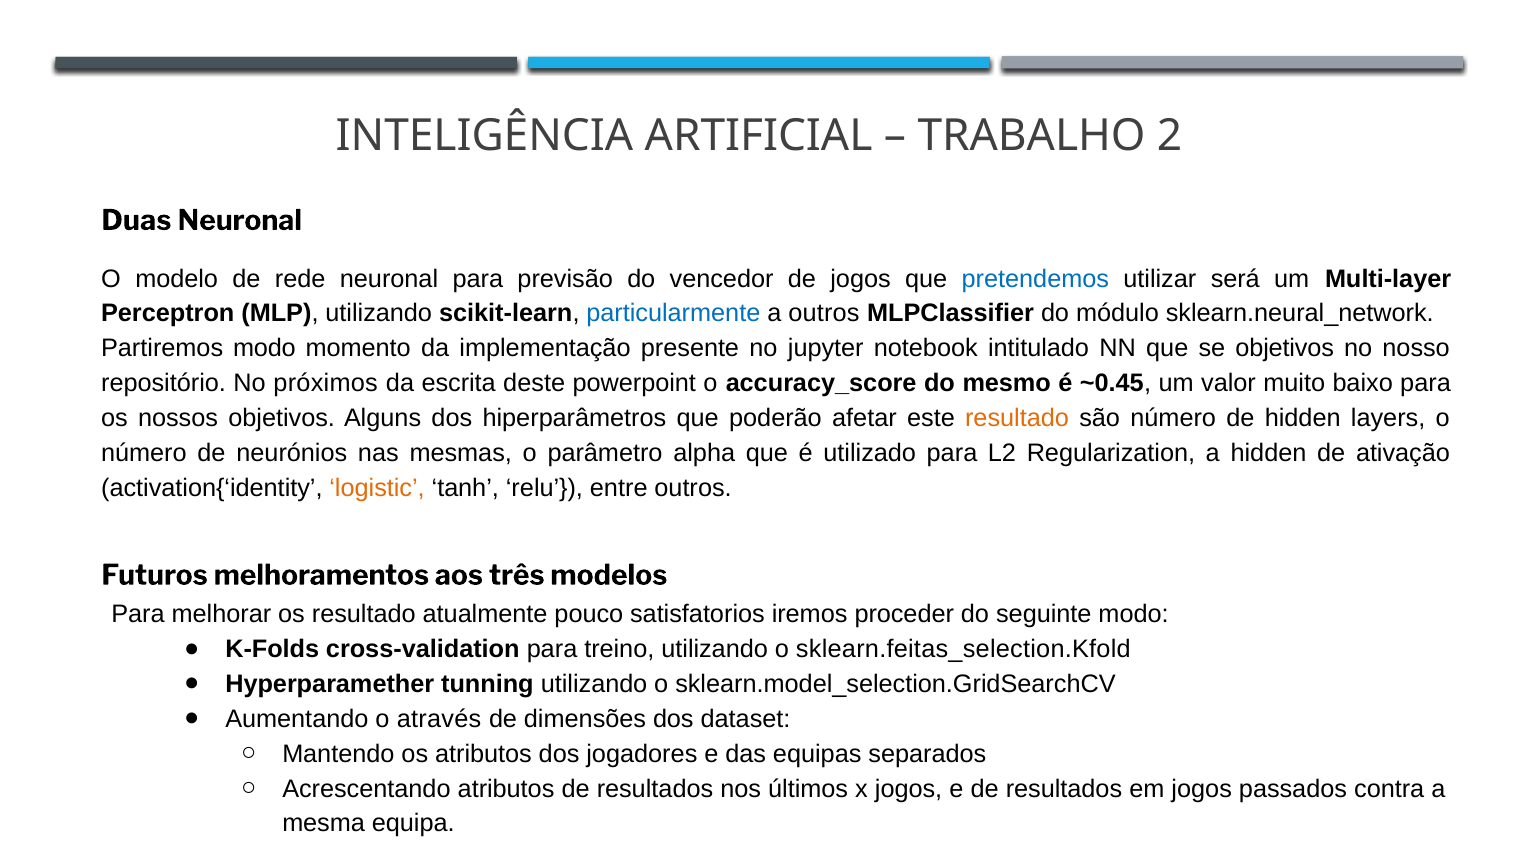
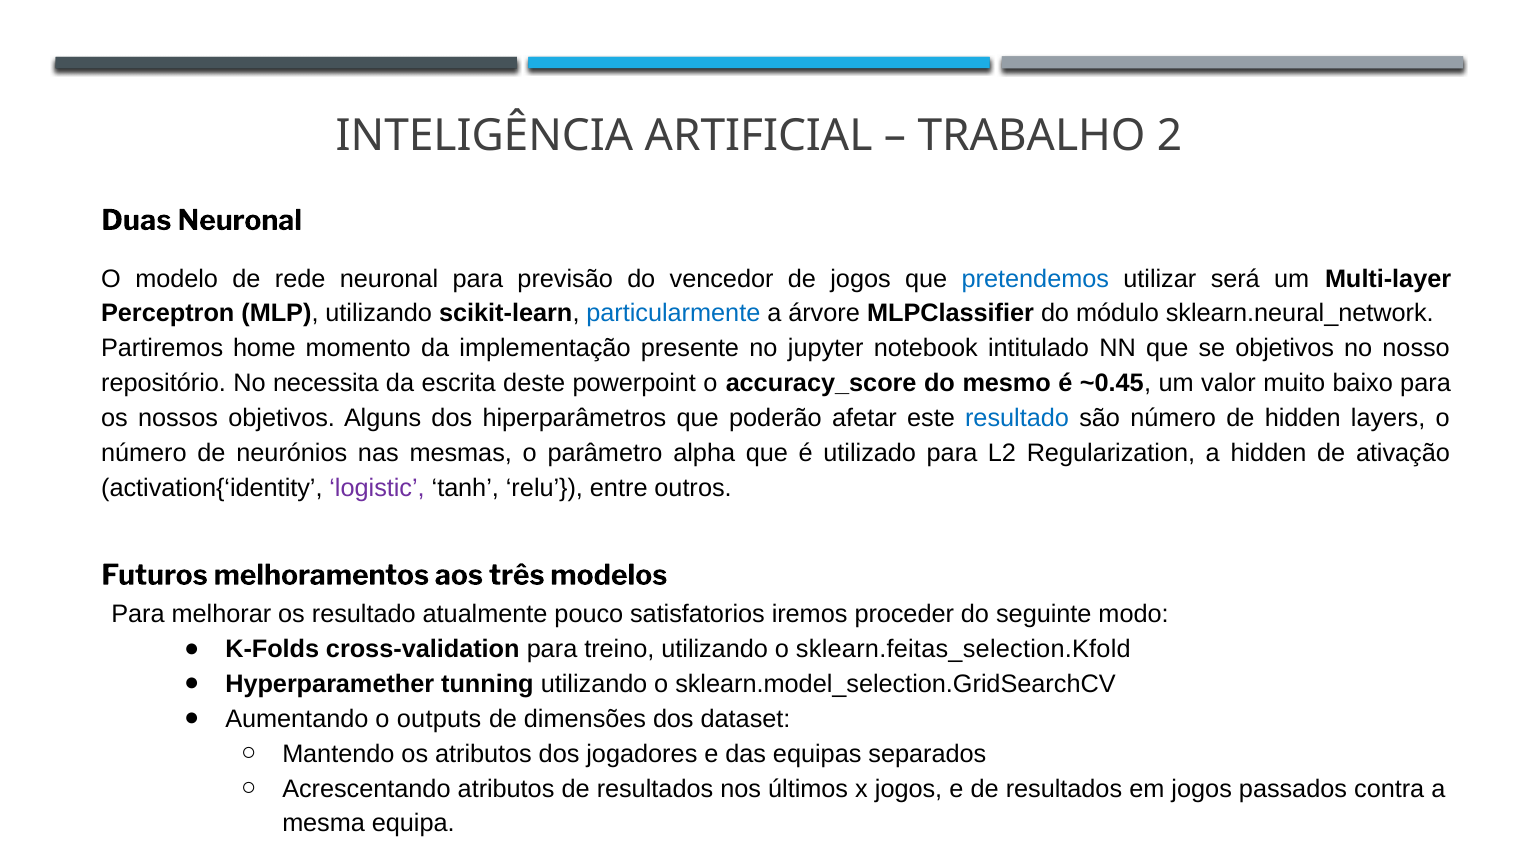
a outros: outros -> árvore
Partiremos modo: modo -> home
próximos: próximos -> necessita
resultado at (1017, 418) colour: orange -> blue
logistic colour: orange -> purple
através: através -> outputs
